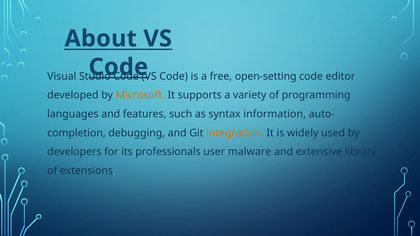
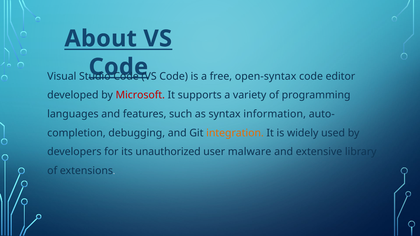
open-setting: open-setting -> open-syntax
Microsoft colour: orange -> red
professionals: professionals -> unauthorized
